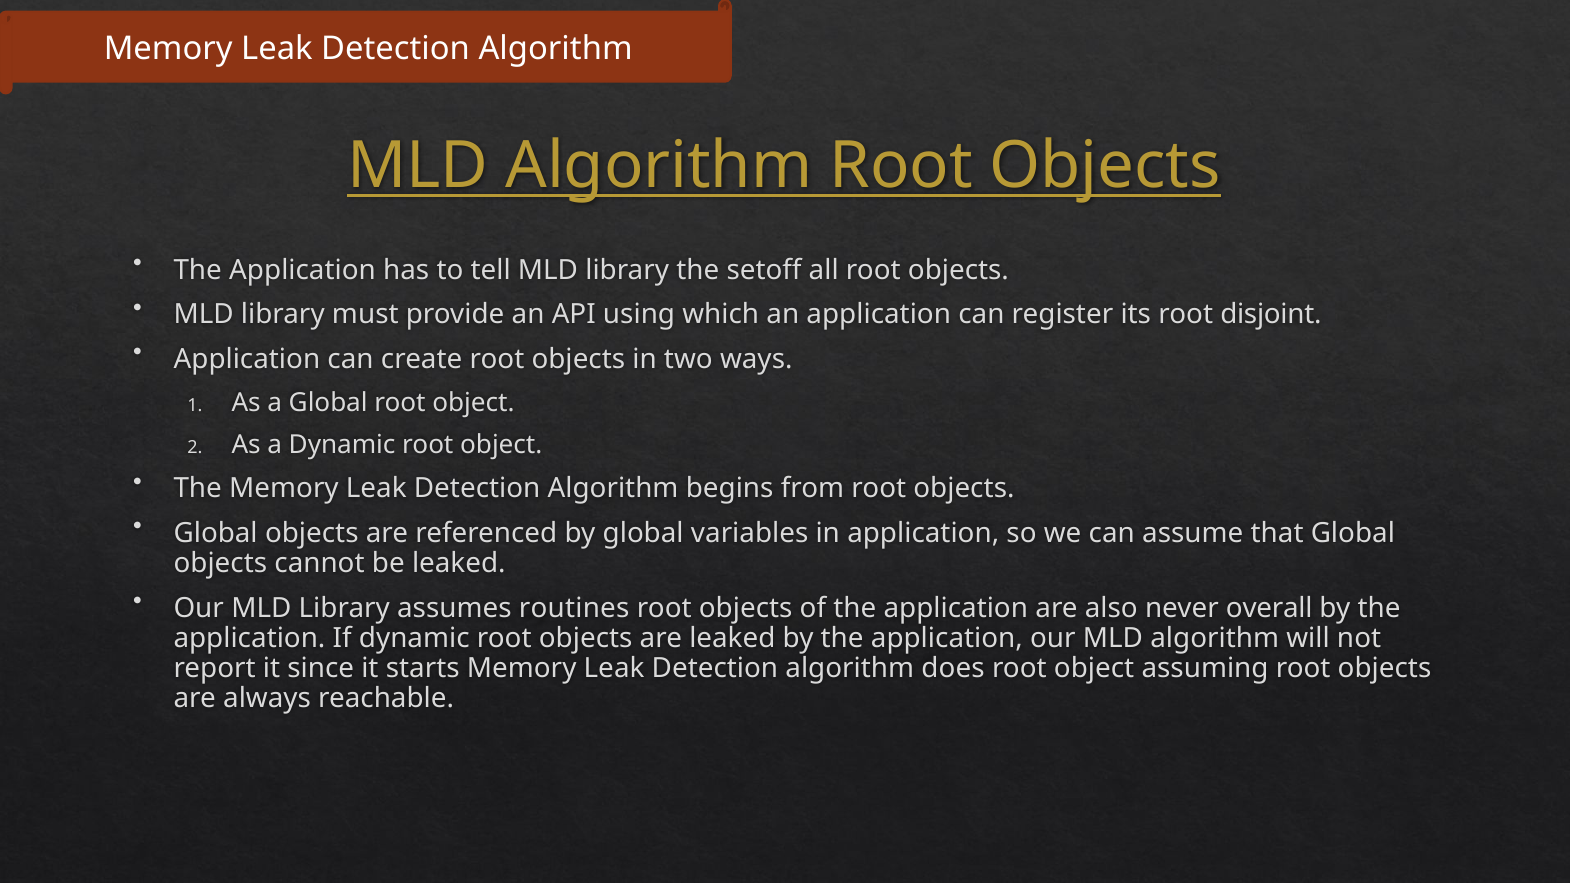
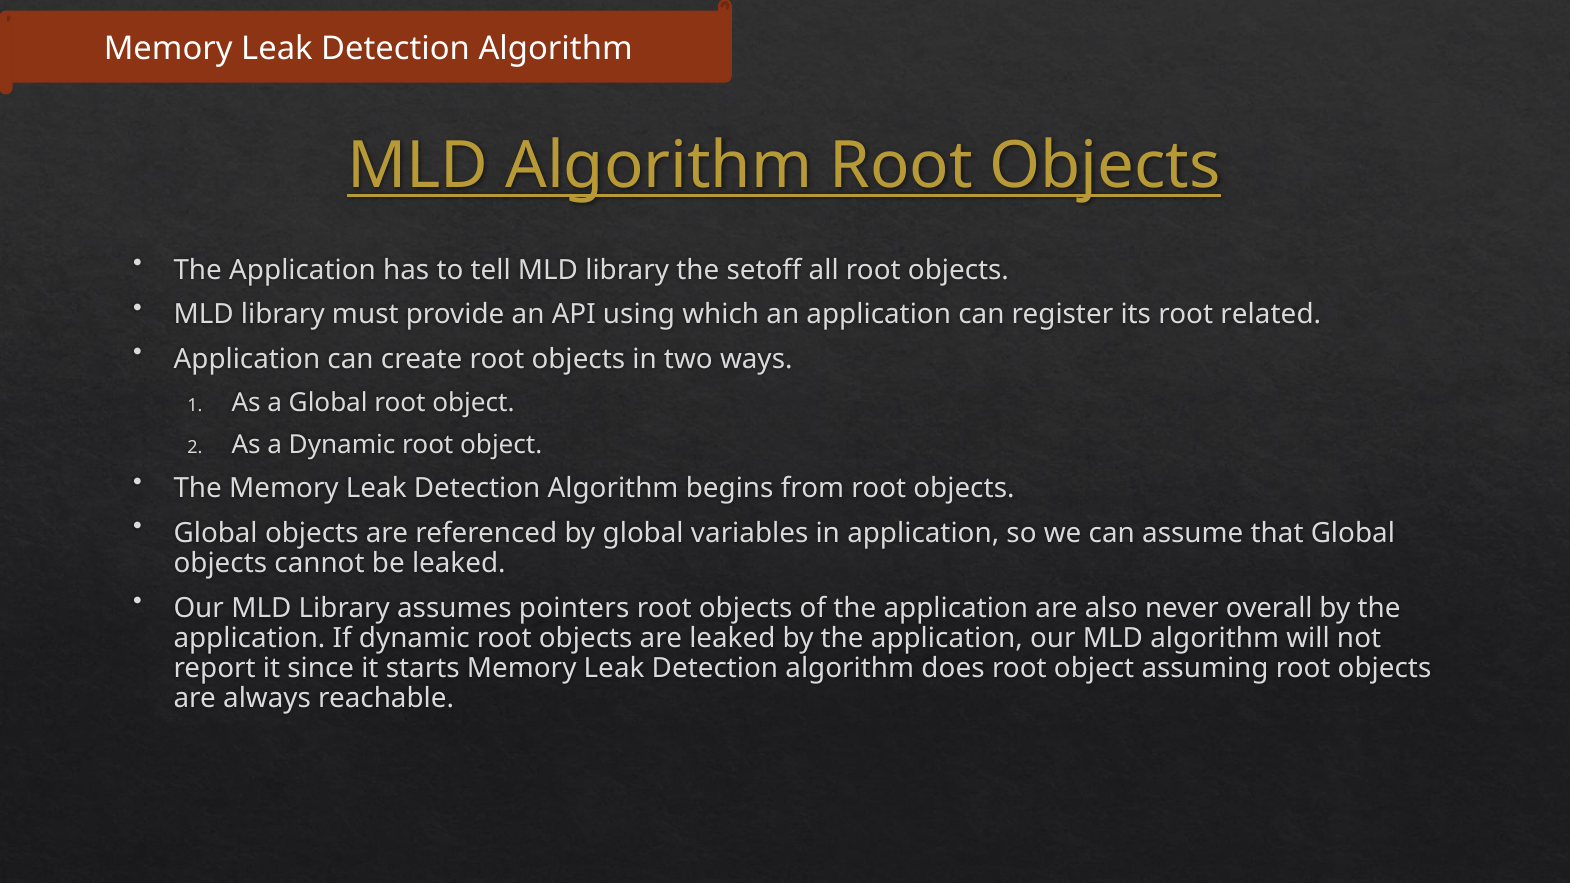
disjoint: disjoint -> related
routines: routines -> pointers
